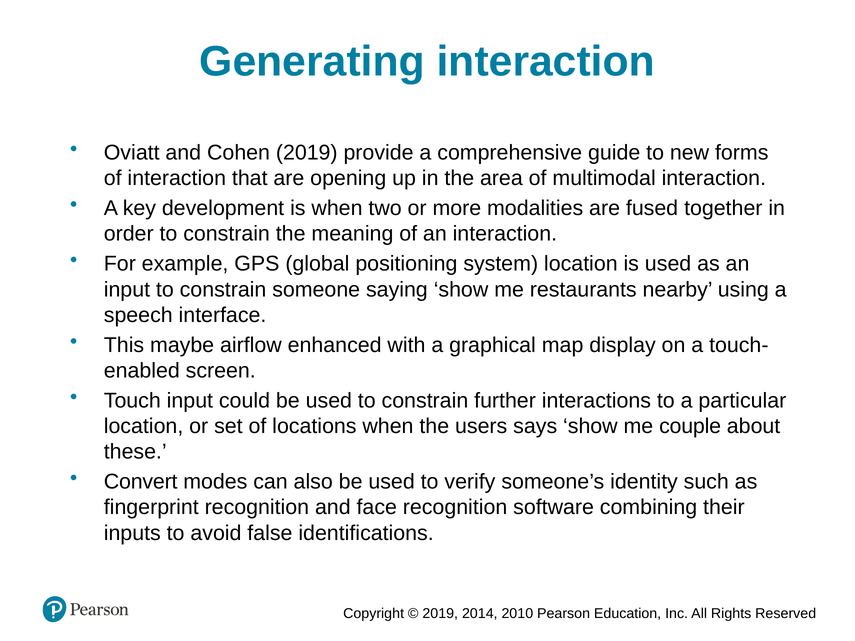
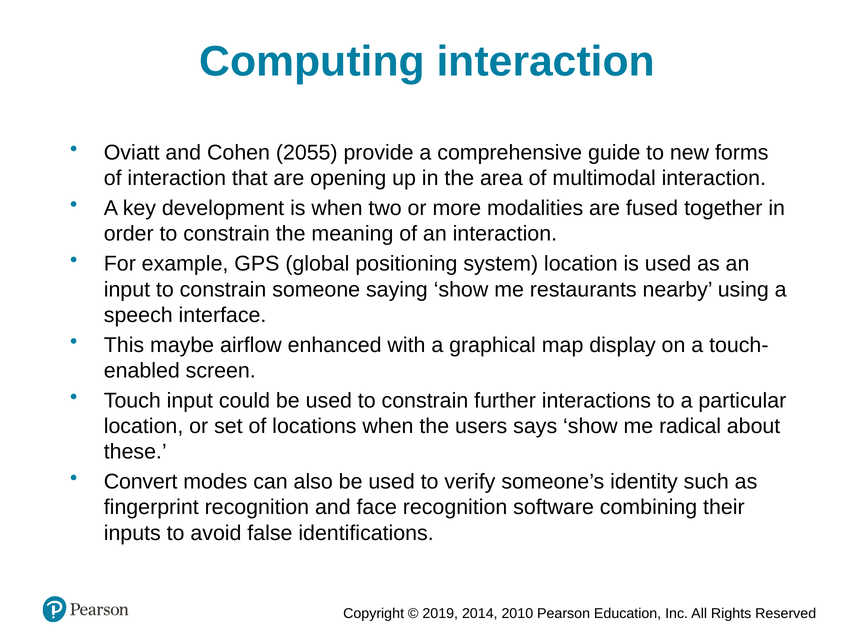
Generating: Generating -> Computing
Cohen 2019: 2019 -> 2055
couple: couple -> radical
